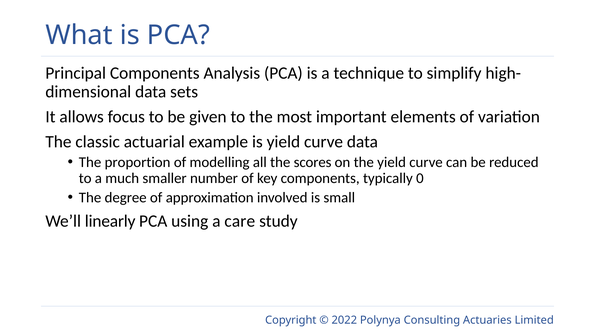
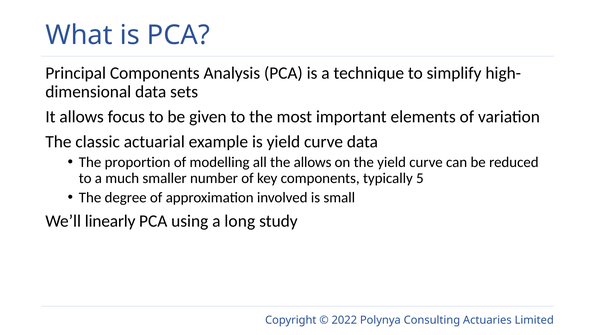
the scores: scores -> allows
0: 0 -> 5
care: care -> long
